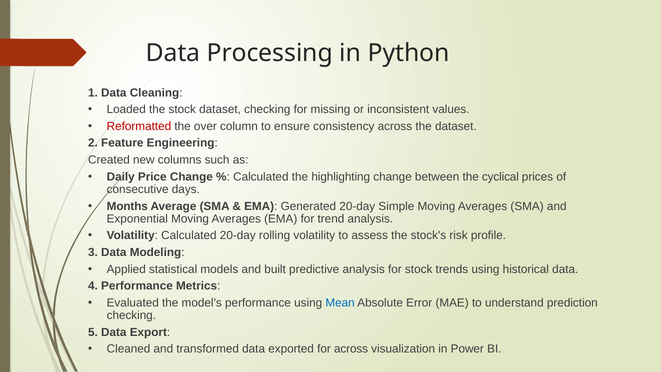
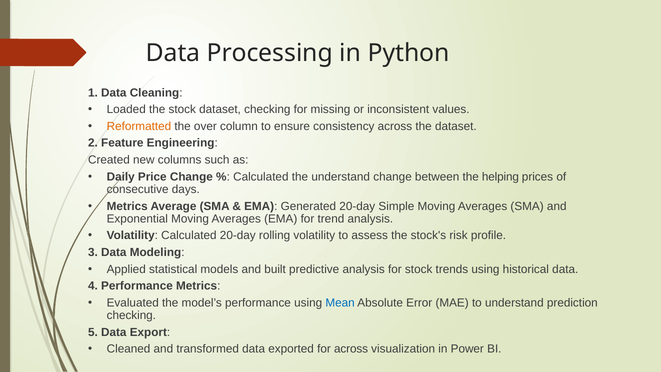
Reformatted colour: red -> orange
the highlighting: highlighting -> understand
cyclical: cyclical -> helping
Months at (127, 206): Months -> Metrics
